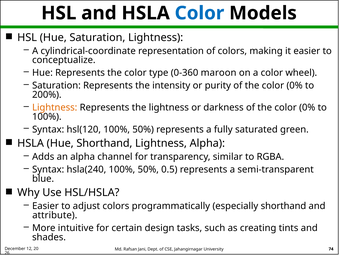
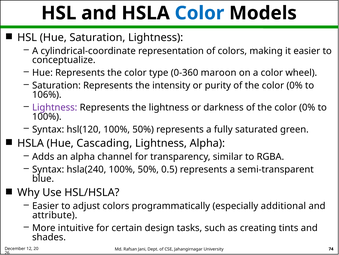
200%: 200% -> 106%
Lightness at (55, 107) colour: orange -> purple
Hue Shorthand: Shorthand -> Cascading
especially shorthand: shorthand -> additional
